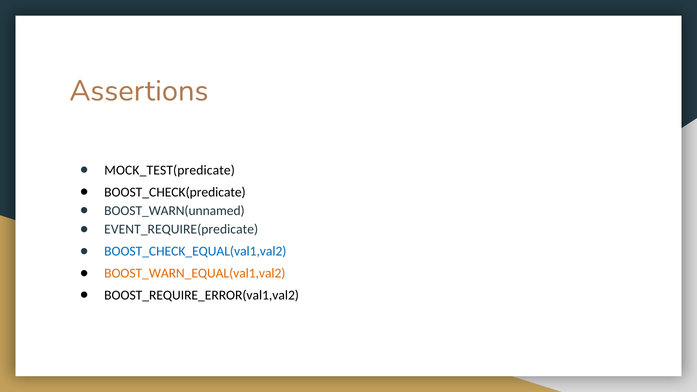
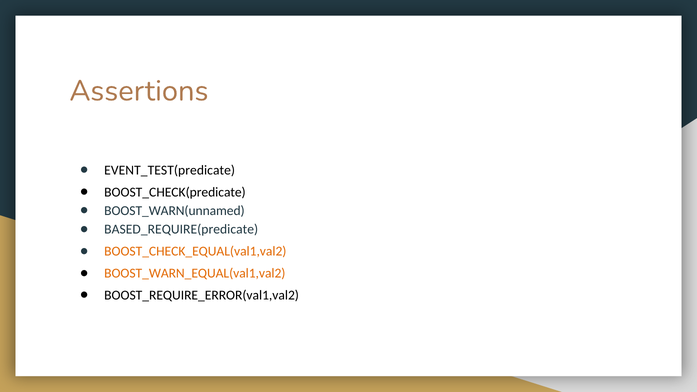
MOCK_TEST(predicate: MOCK_TEST(predicate -> EVENT_TEST(predicate
EVENT_REQUIRE(predicate: EVENT_REQUIRE(predicate -> BASED_REQUIRE(predicate
BOOST_CHECK_EQUAL(val1,val2 colour: blue -> orange
